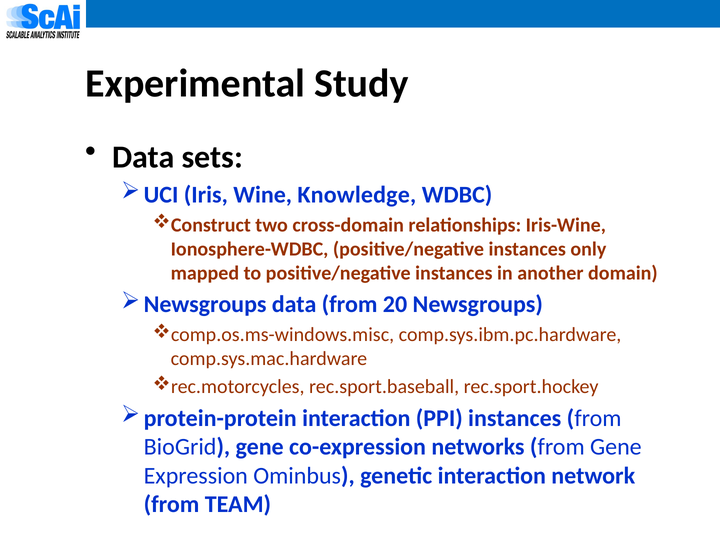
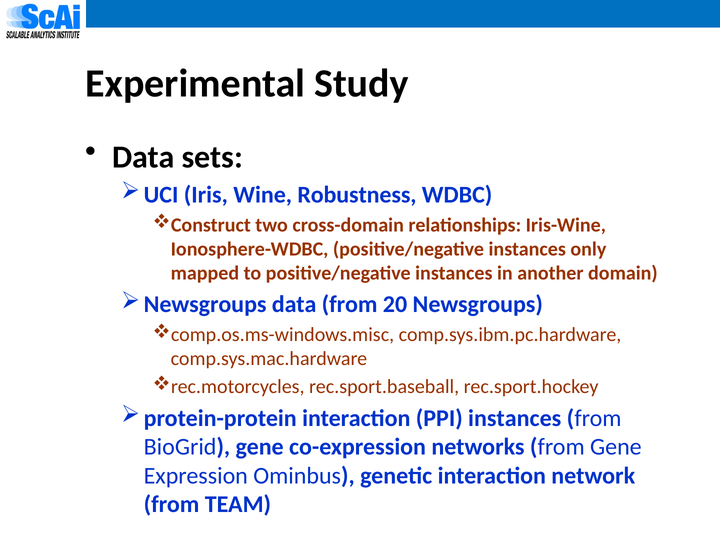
Knowledge: Knowledge -> Robustness
